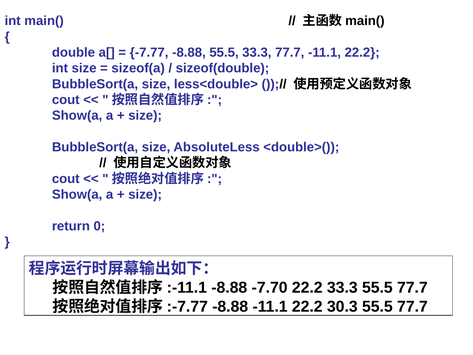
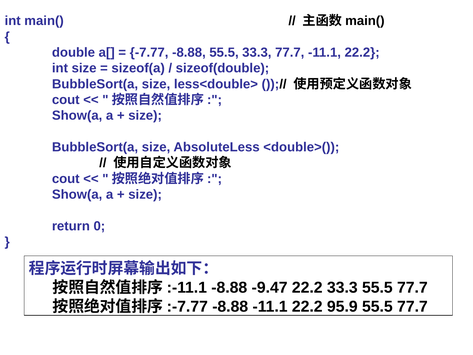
-7.70: -7.70 -> -9.47
30.3: 30.3 -> 95.9
